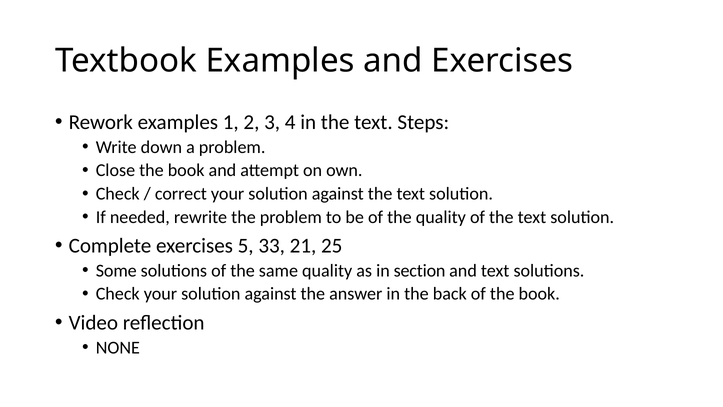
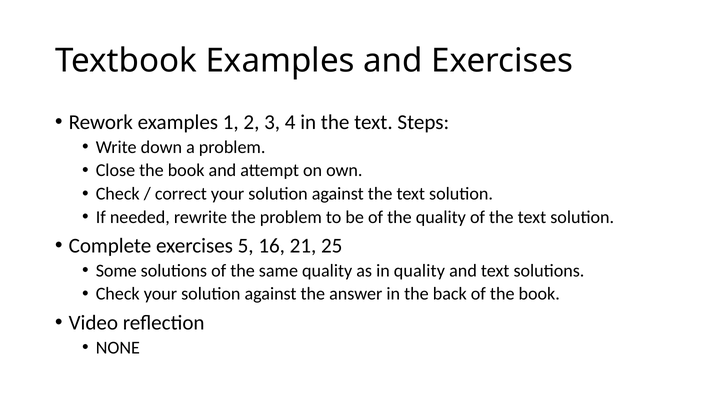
33: 33 -> 16
in section: section -> quality
